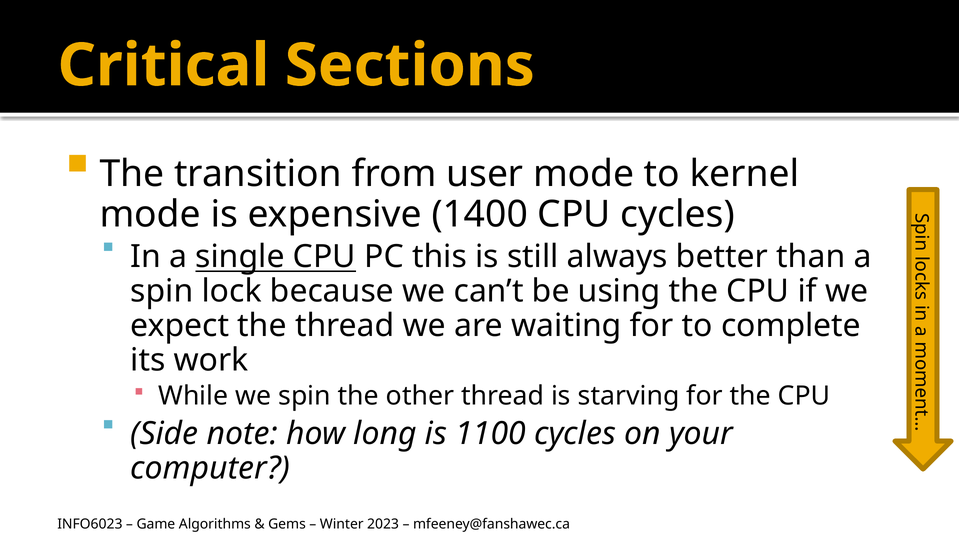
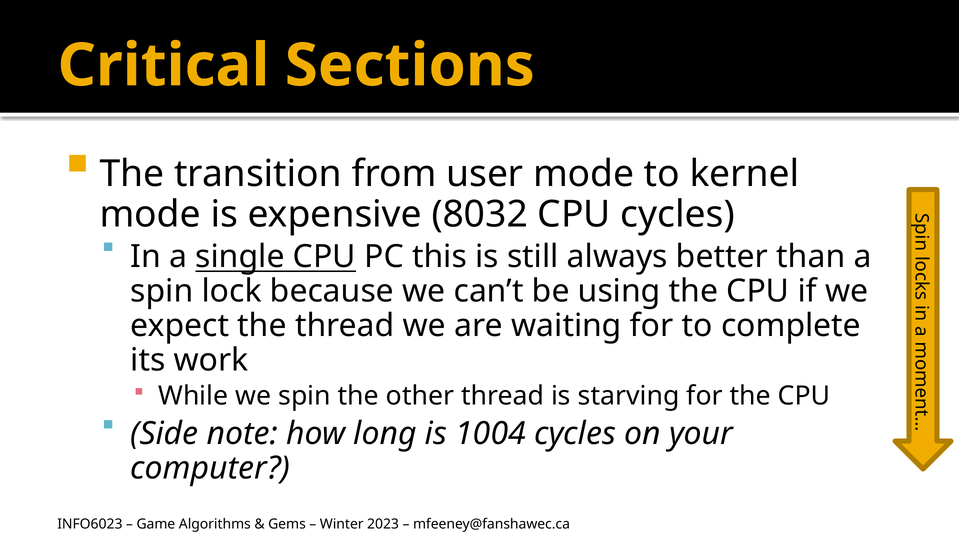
1400: 1400 -> 8032
1100: 1100 -> 1004
